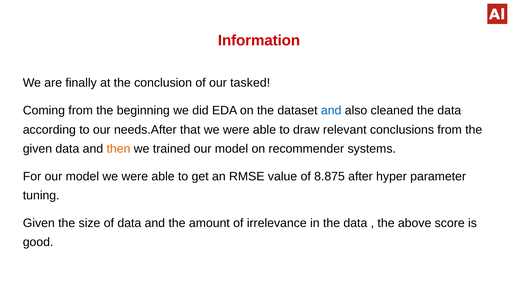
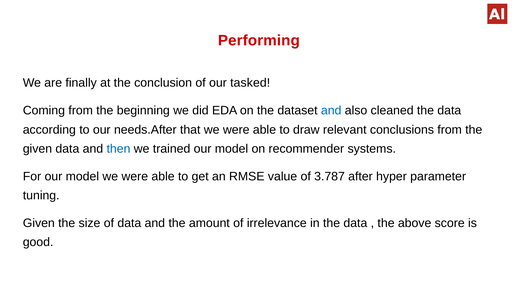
Information: Information -> Performing
then colour: orange -> blue
8.875: 8.875 -> 3.787
